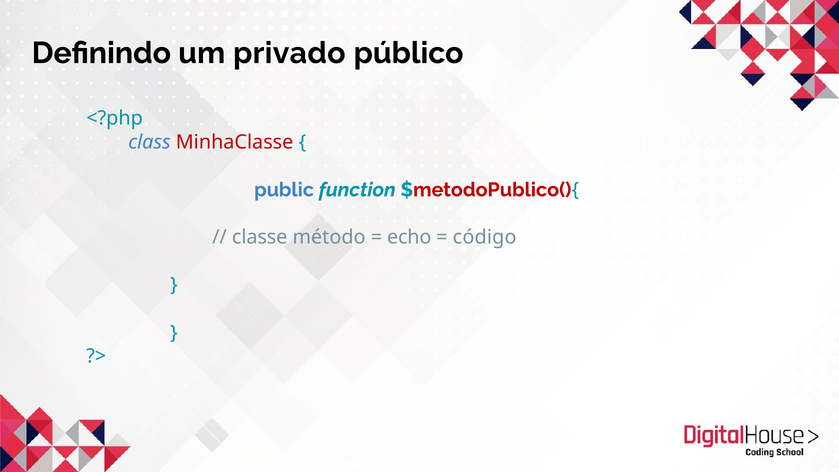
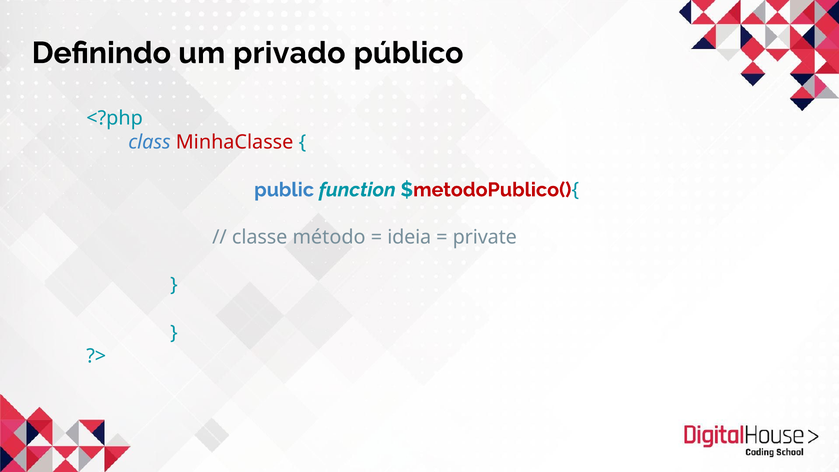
echo: echo -> ideia
código: código -> private
